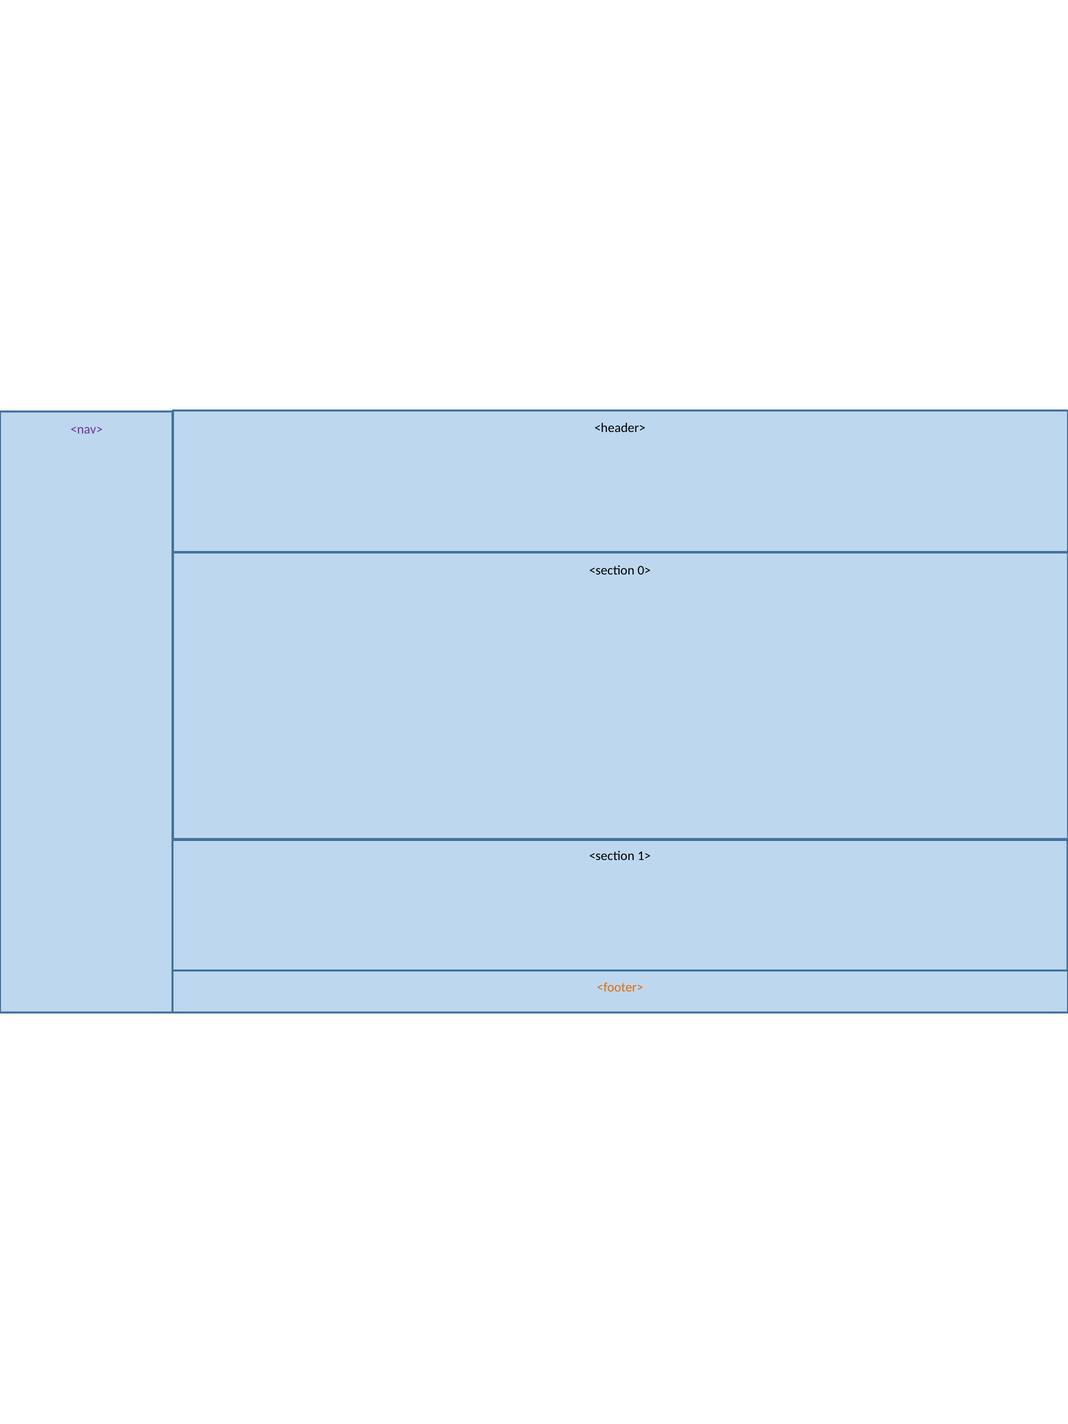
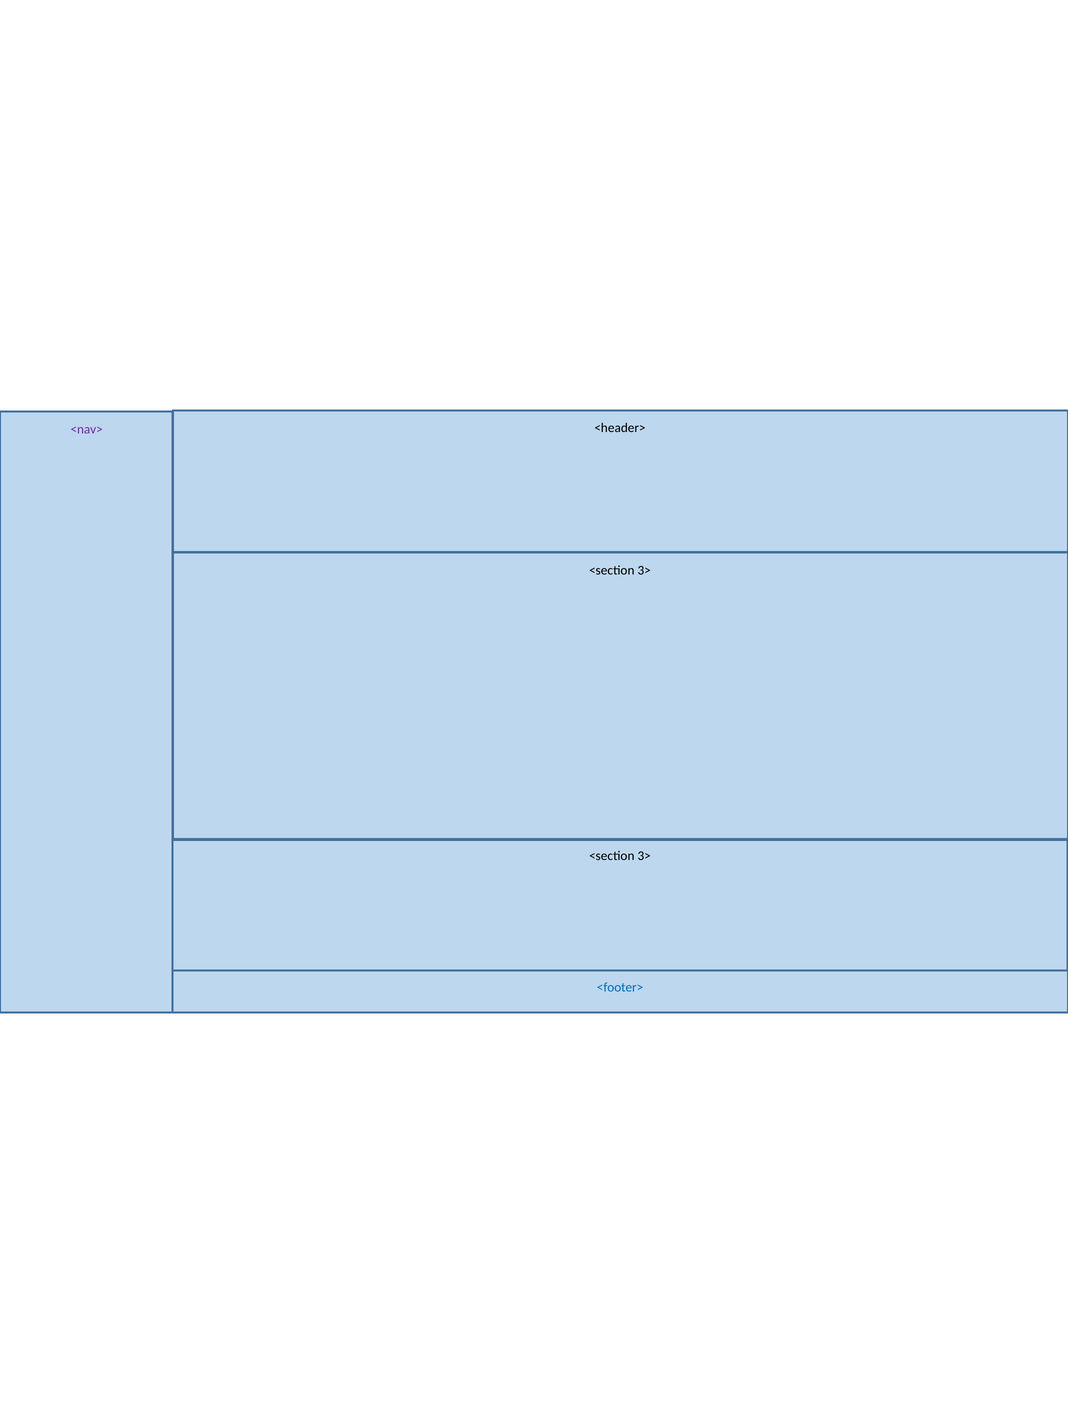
0> at (644, 571): 0> -> 3>
1> at (644, 856): 1> -> 3>
<footer> colour: orange -> blue
